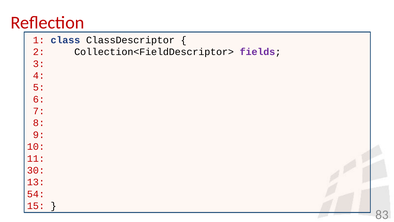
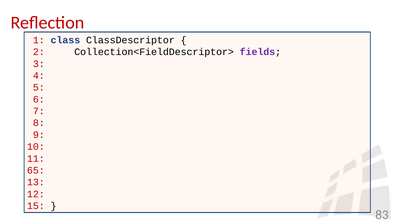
30: 30 -> 65
54: 54 -> 12
